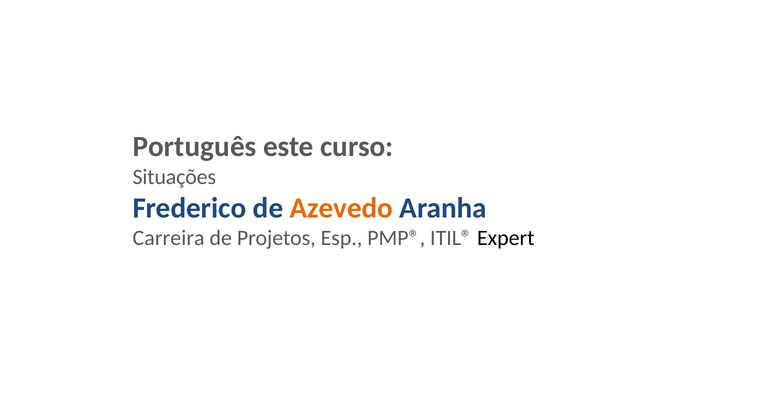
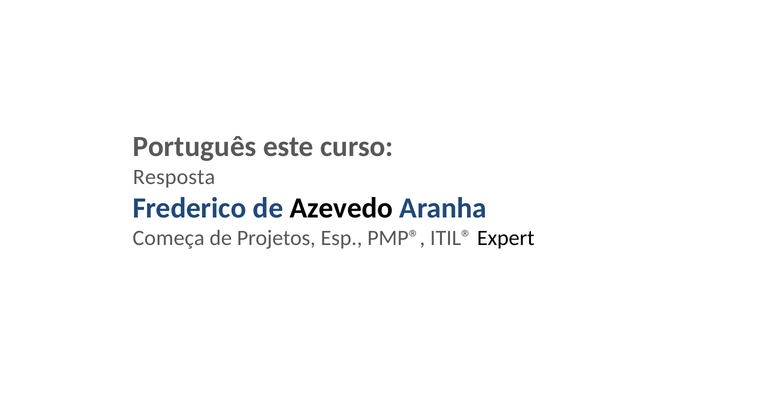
Situações: Situações -> Resposta
Azevedo colour: orange -> black
Carreira: Carreira -> Começa
